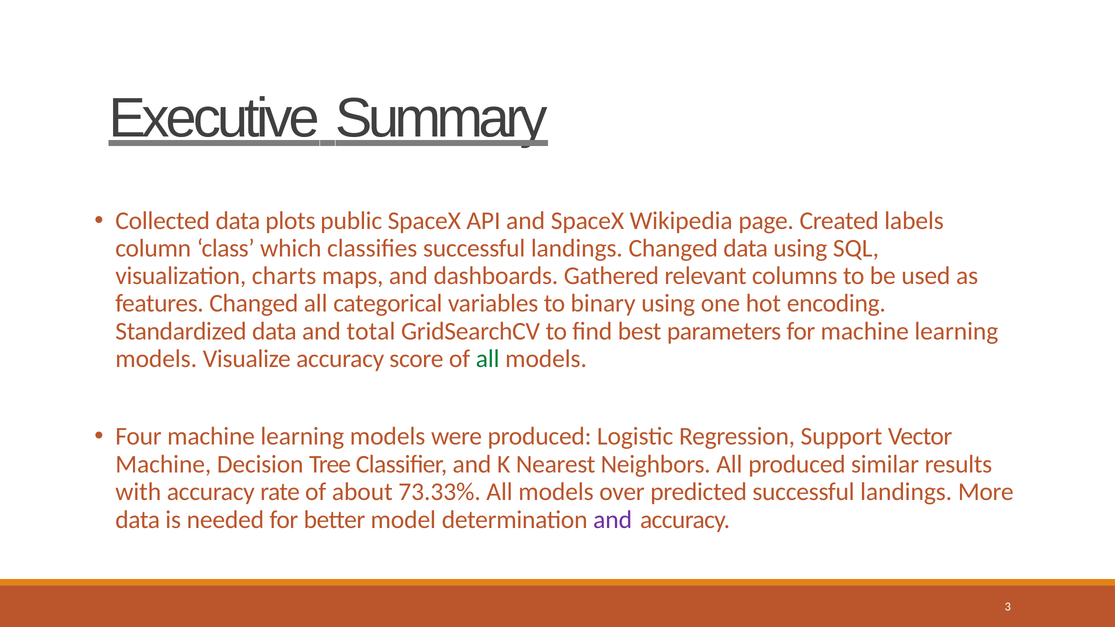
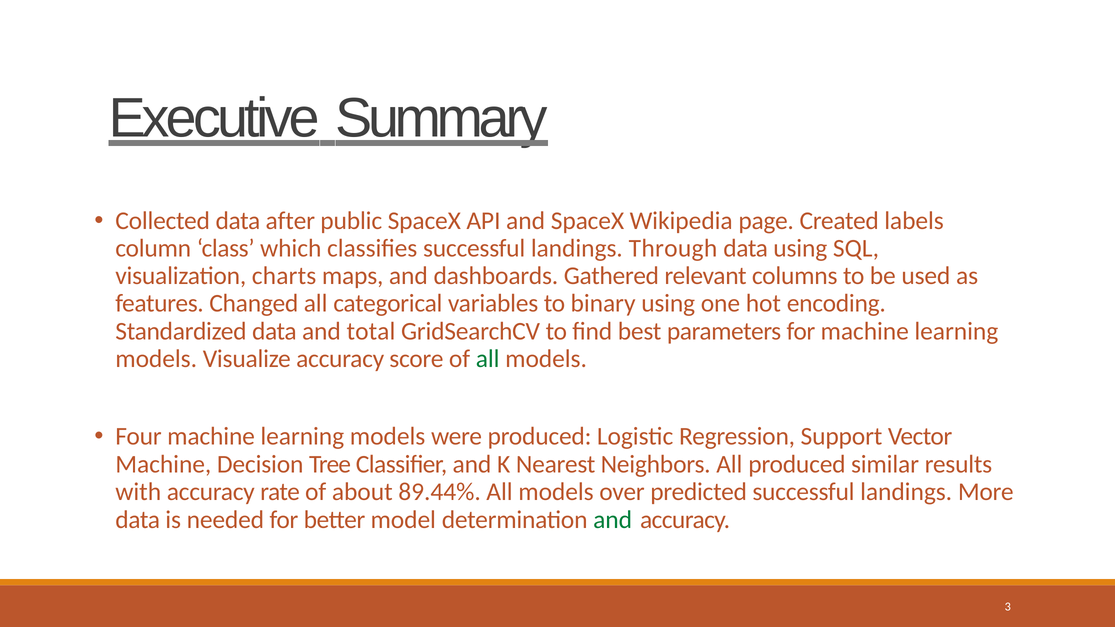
plots: plots -> after
landings Changed: Changed -> Through
73.33%: 73.33% -> 89.44%
and at (613, 520) colour: purple -> green
